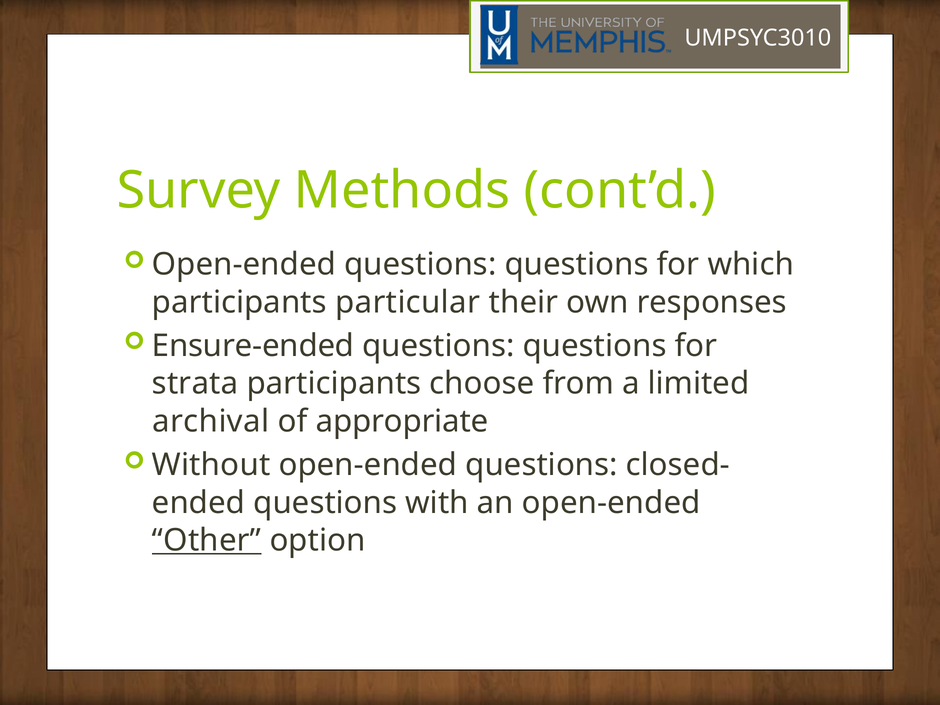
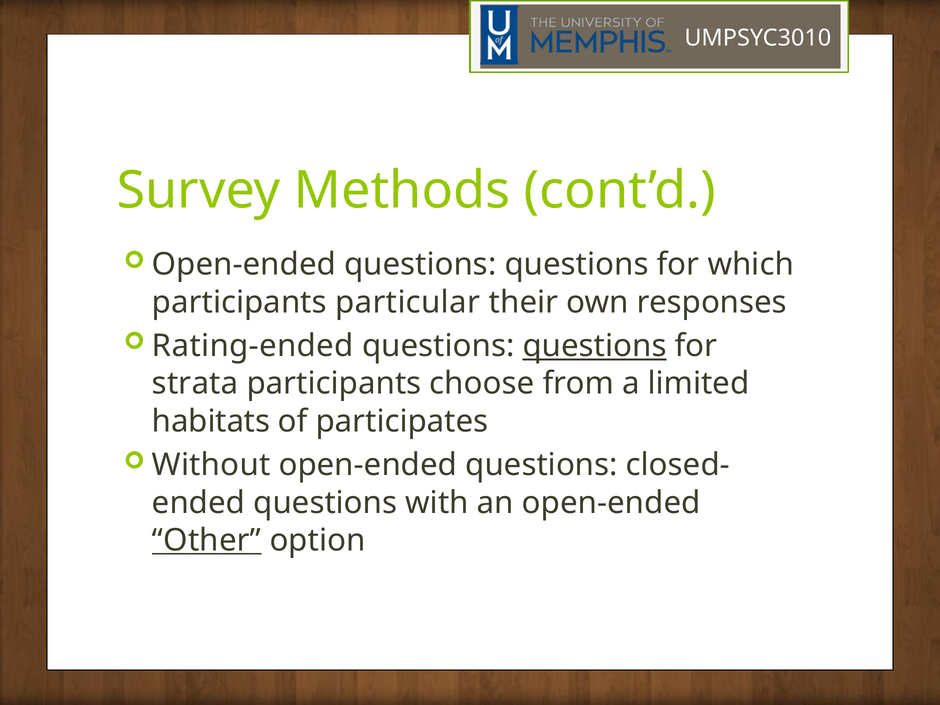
Ensure-ended: Ensure-ended -> Rating-ended
questions at (595, 346) underline: none -> present
archival: archival -> habitats
appropriate: appropriate -> participates
